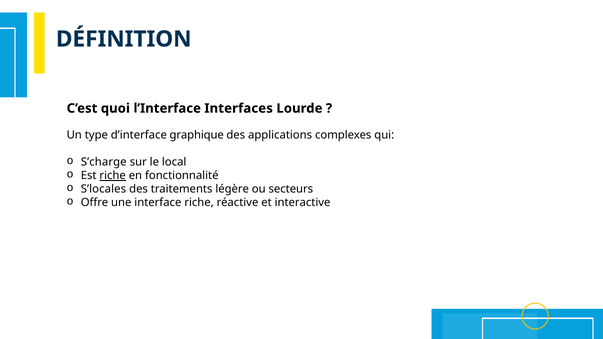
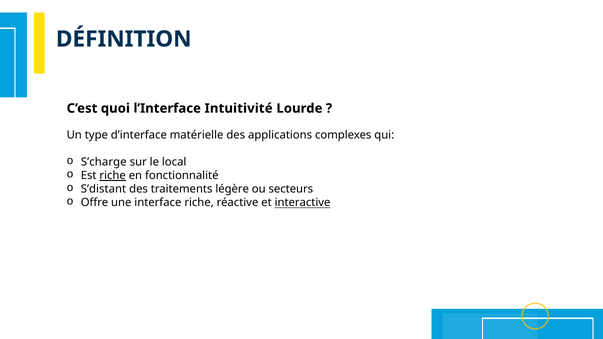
Interfaces: Interfaces -> Intuitivité
graphique: graphique -> matérielle
S’locales: S’locales -> S’distant
interactive underline: none -> present
